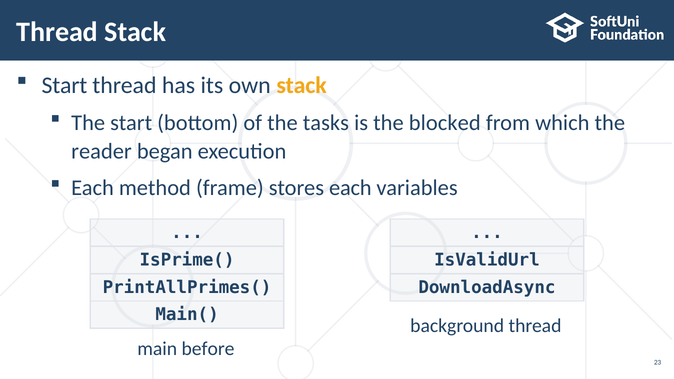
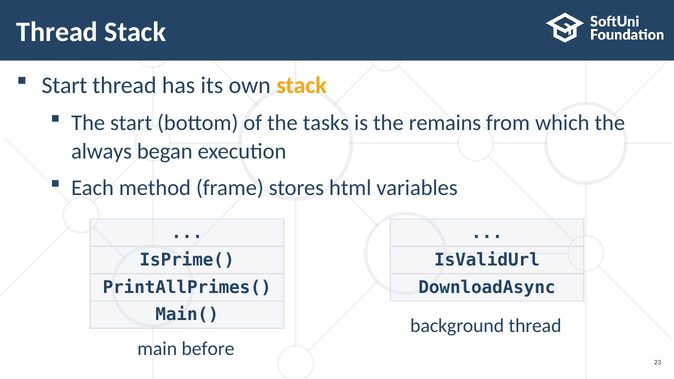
blocked: blocked -> remains
reader: reader -> always
stores each: each -> html
